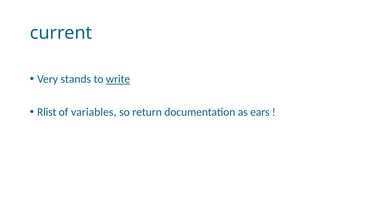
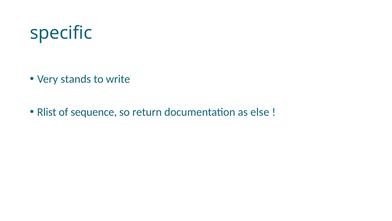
current: current -> specific
write underline: present -> none
variables: variables -> sequence
ears: ears -> else
